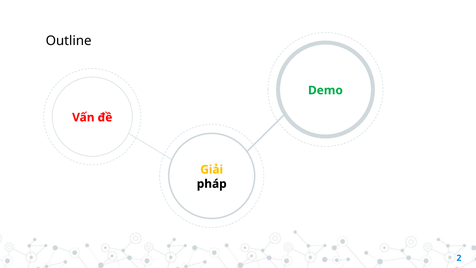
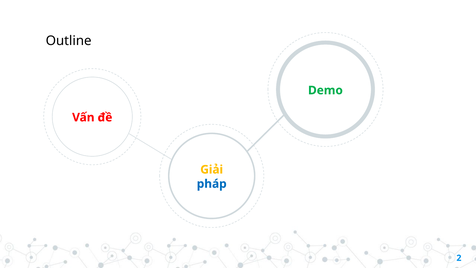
pháp colour: black -> blue
